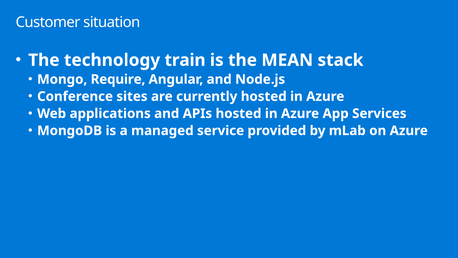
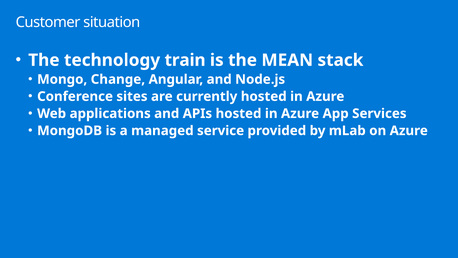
Require: Require -> Change
